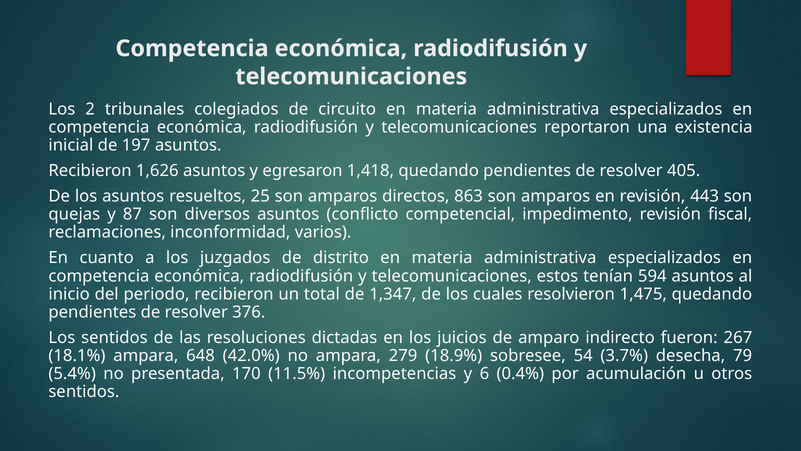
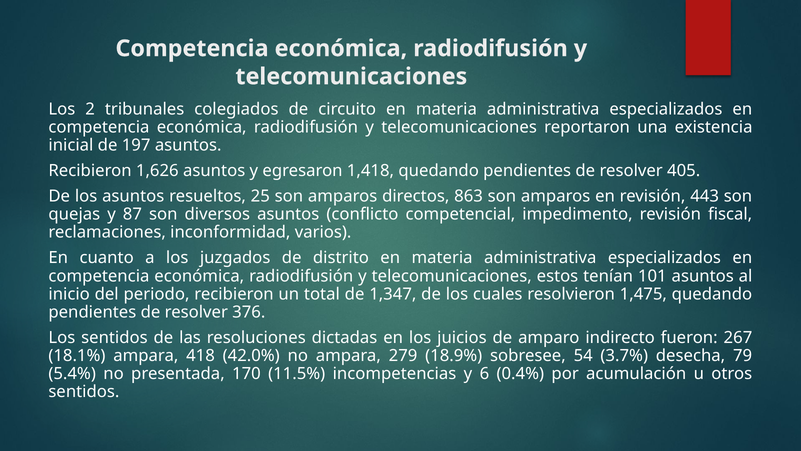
594: 594 -> 101
648: 648 -> 418
